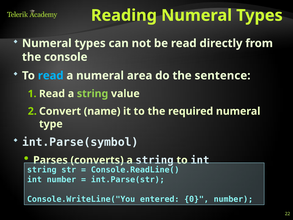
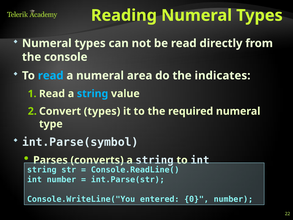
sentence: sentence -> indicates
string at (93, 94) colour: light green -> light blue
name at (102, 111): name -> types
